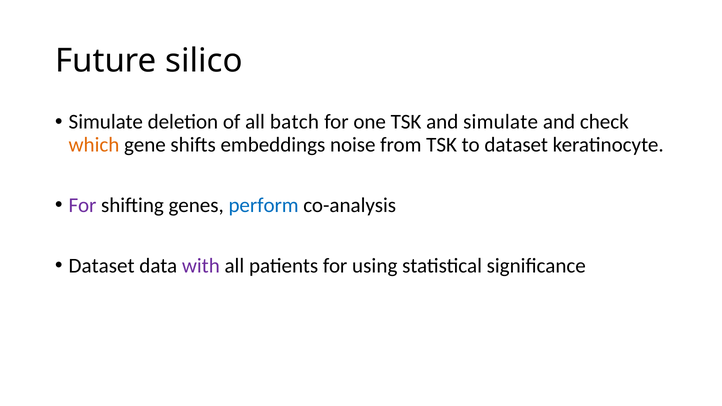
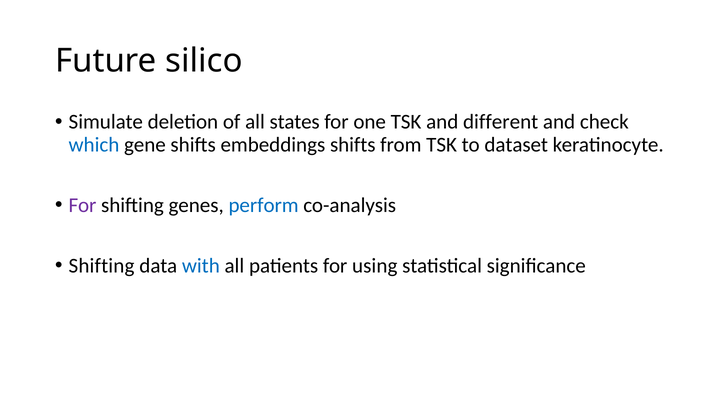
batch: batch -> states
and simulate: simulate -> different
which colour: orange -> blue
embeddings noise: noise -> shifts
Dataset at (102, 266): Dataset -> Shifting
with colour: purple -> blue
